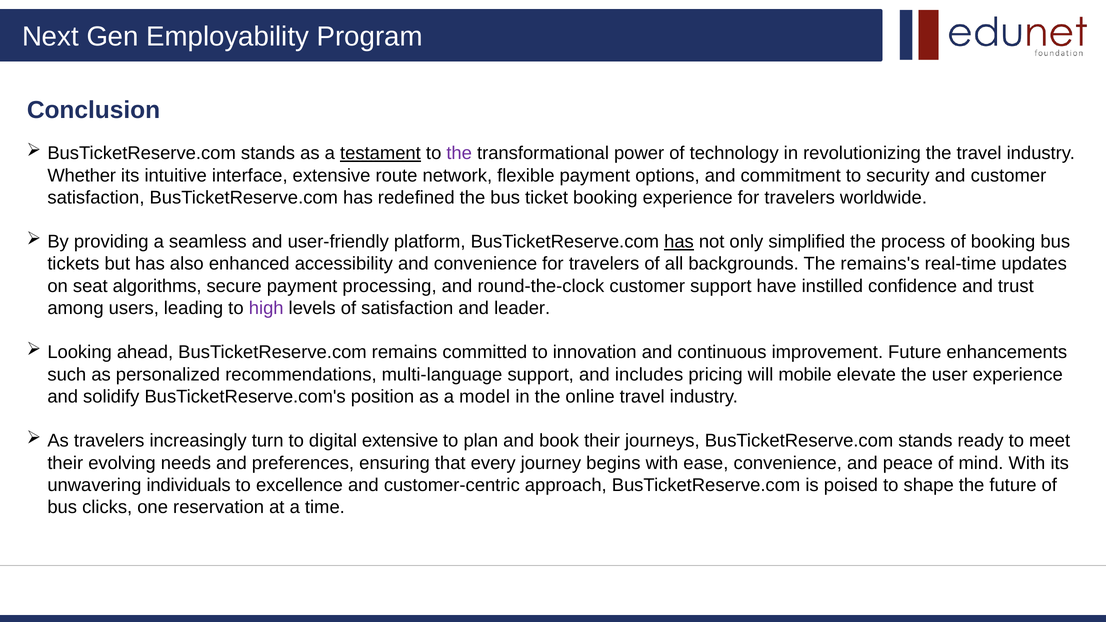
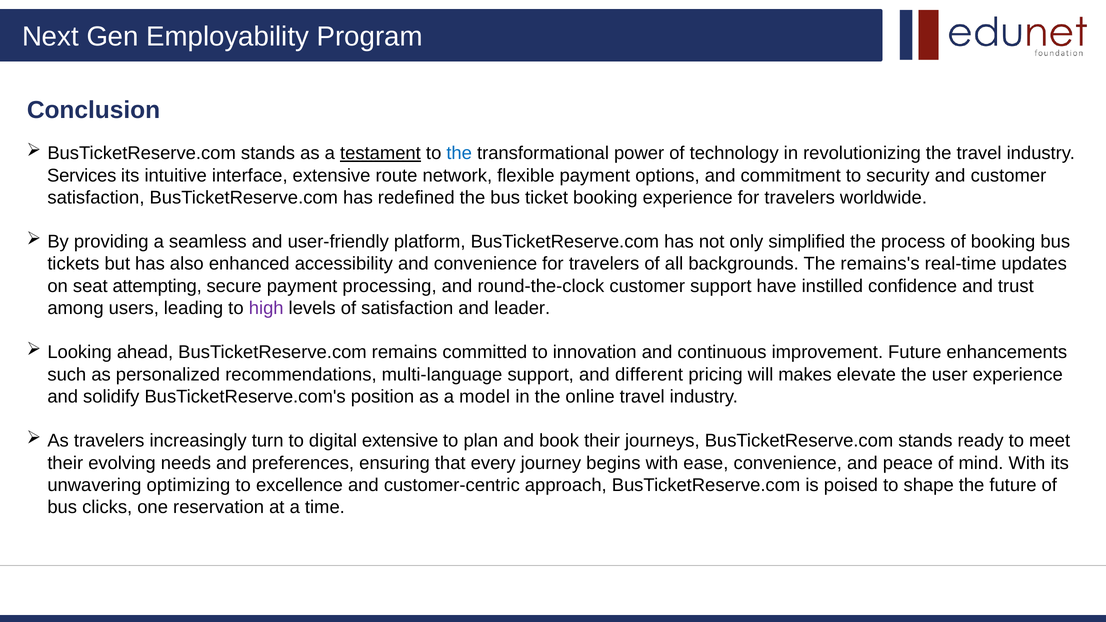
the at (459, 153) colour: purple -> blue
Whether: Whether -> Services
has at (679, 242) underline: present -> none
algorithms: algorithms -> attempting
includes: includes -> different
mobile: mobile -> makes
individuals: individuals -> optimizing
